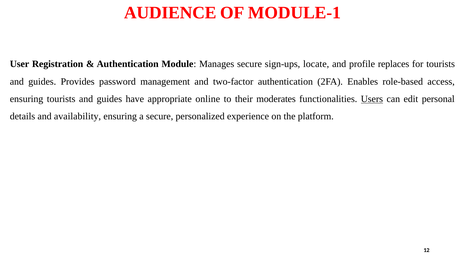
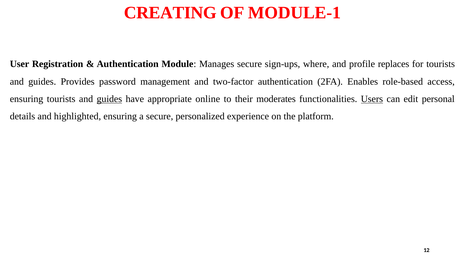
AUDIENCE: AUDIENCE -> CREATING
locate: locate -> where
guides at (109, 99) underline: none -> present
availability: availability -> highlighted
